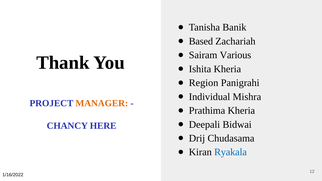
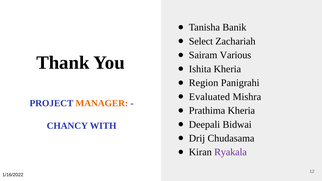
Based: Based -> Select
Individual: Individual -> Evaluated
HERE: HERE -> WITH
Ryakala colour: blue -> purple
